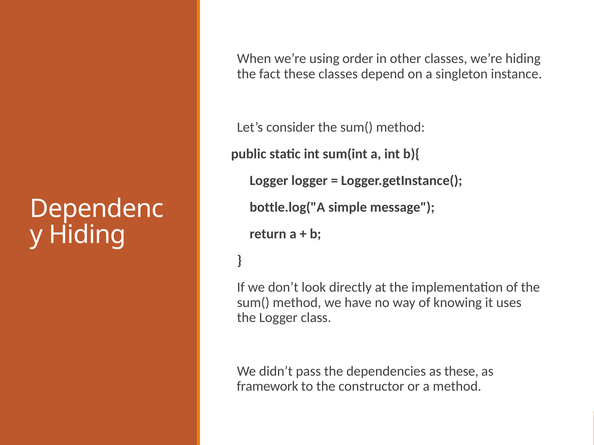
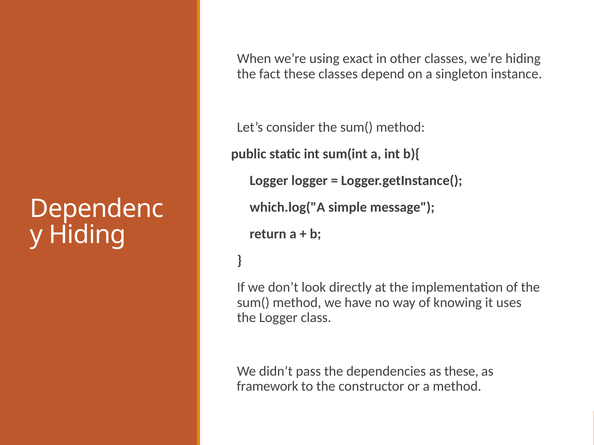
order: order -> exact
bottle.log("A: bottle.log("A -> which.log("A
